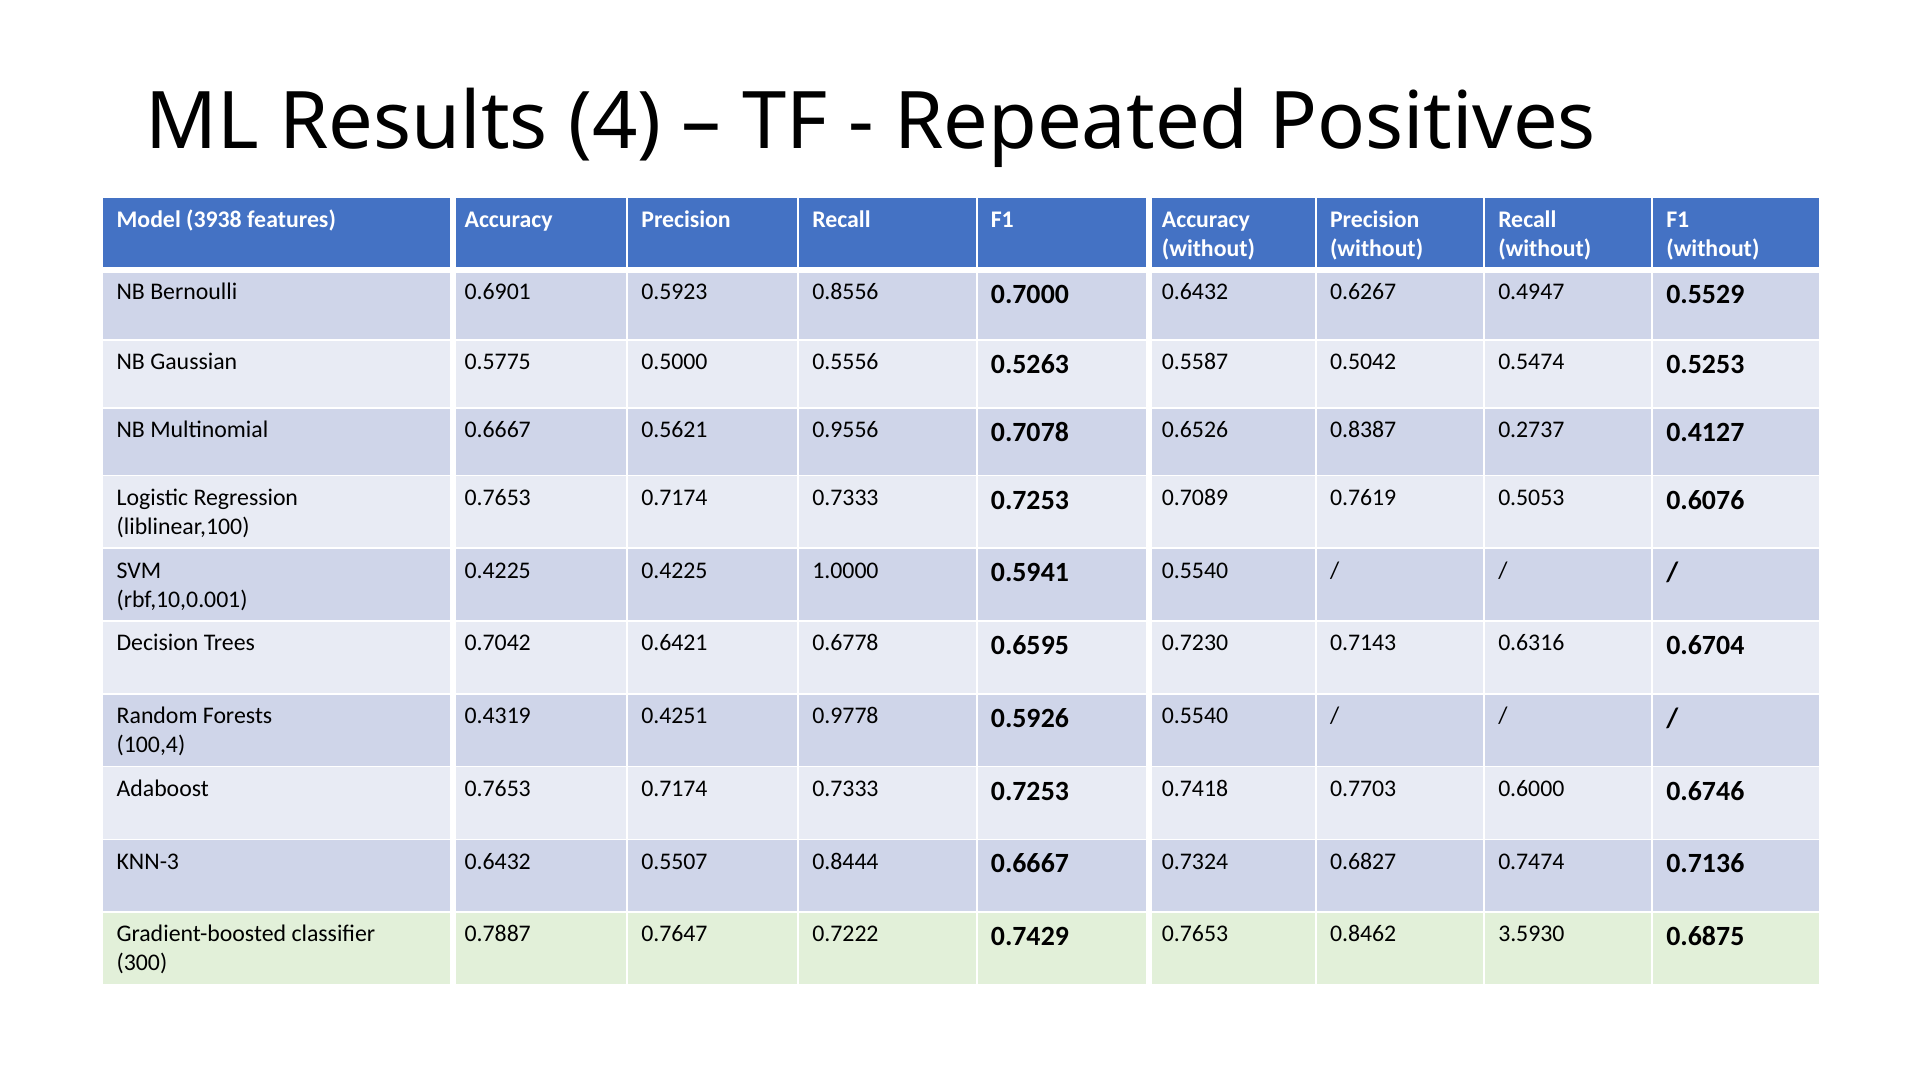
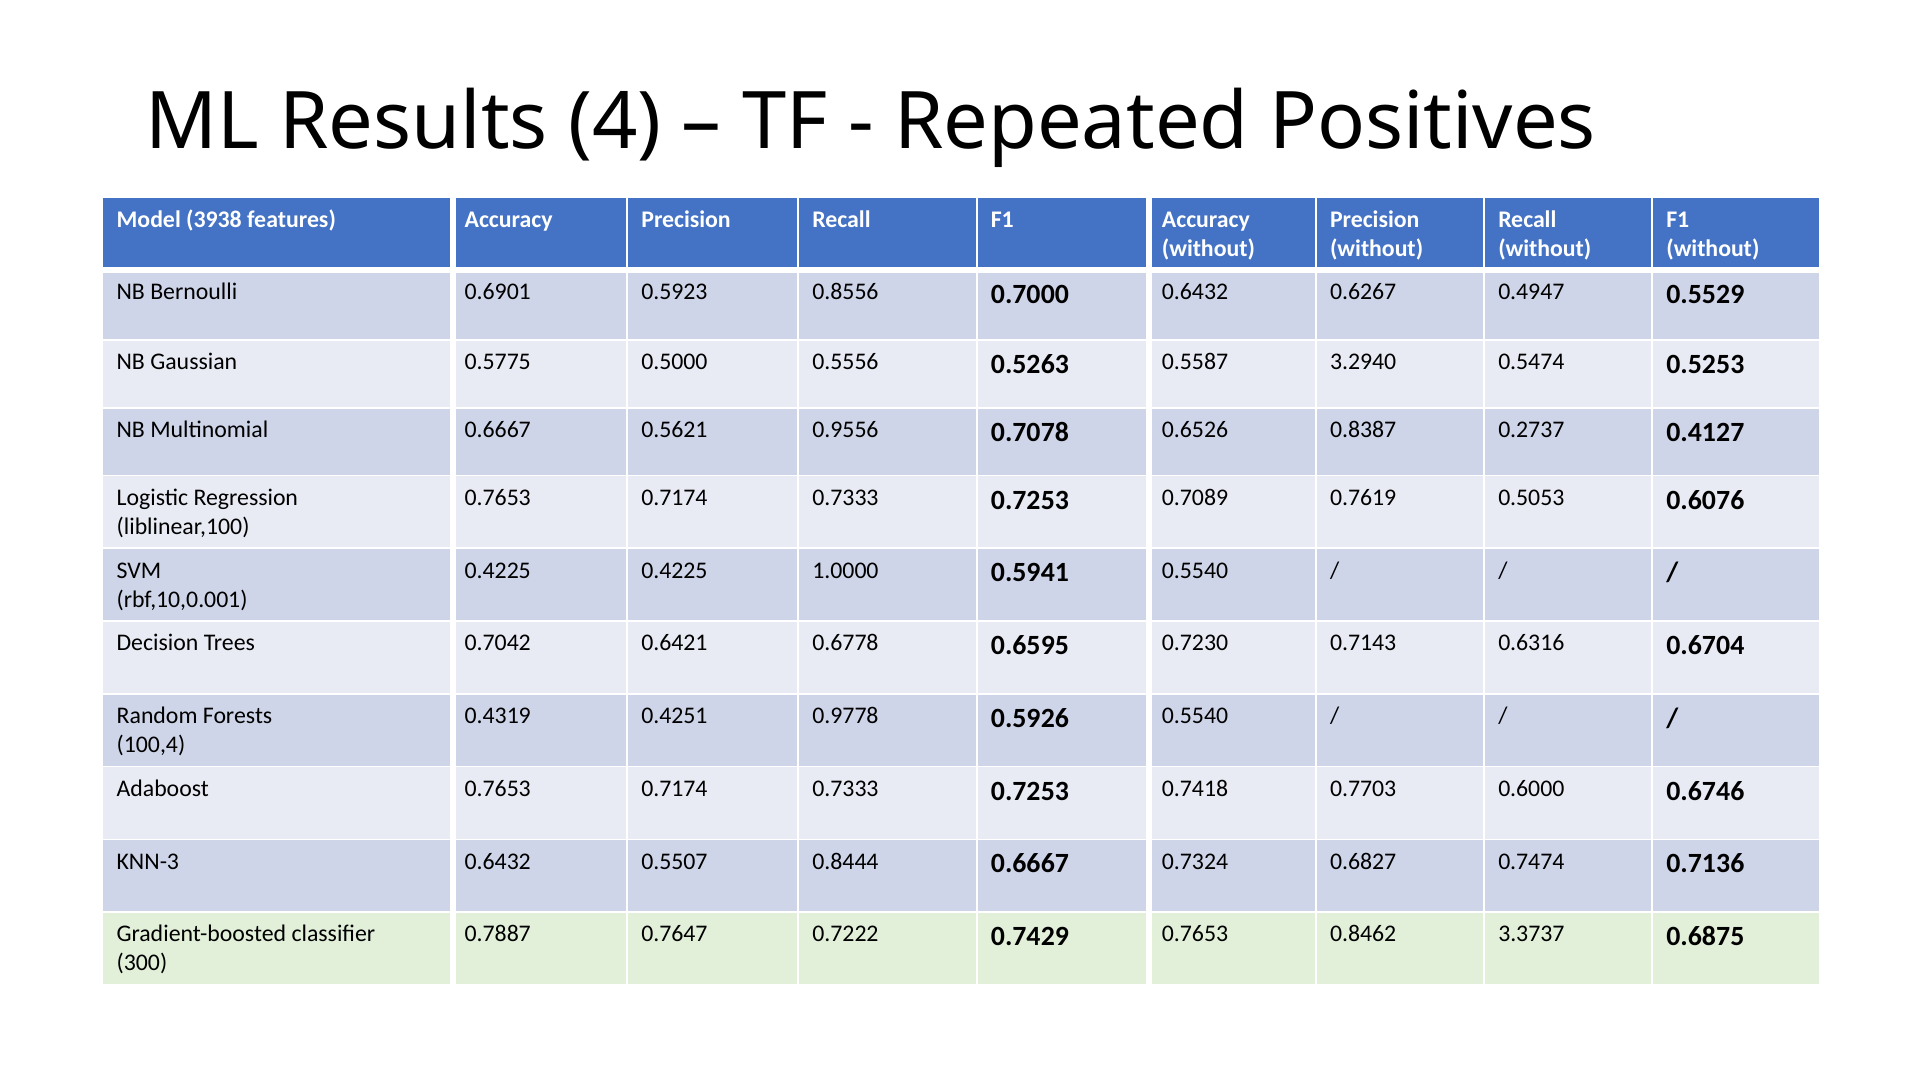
0.5042: 0.5042 -> 3.2940
3.5930: 3.5930 -> 3.3737
